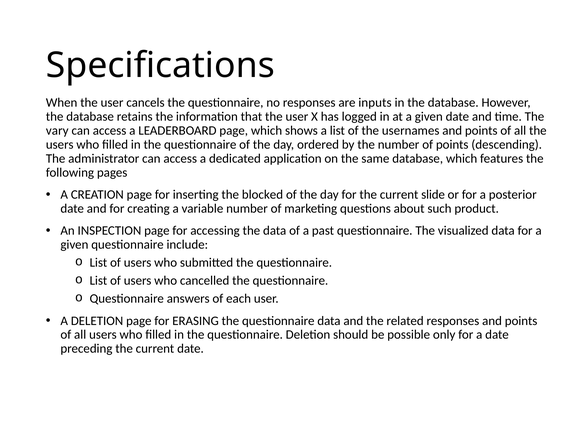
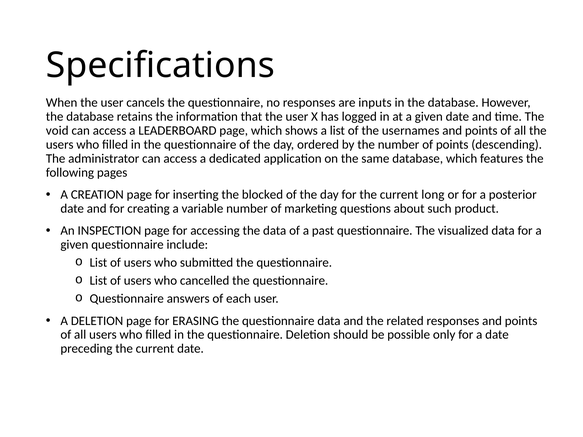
vary: vary -> void
slide: slide -> long
